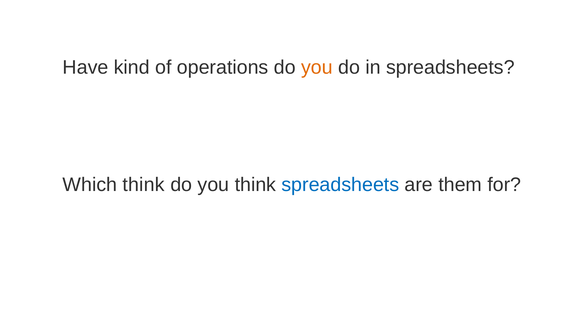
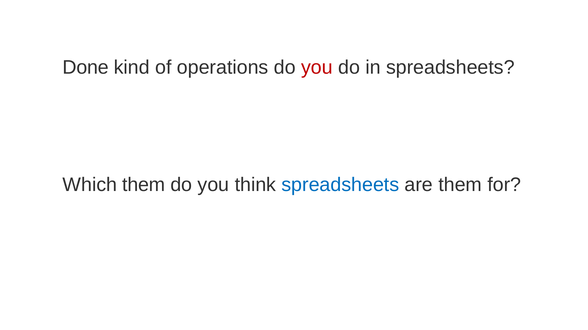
Have: Have -> Done
you at (317, 67) colour: orange -> red
Which think: think -> them
